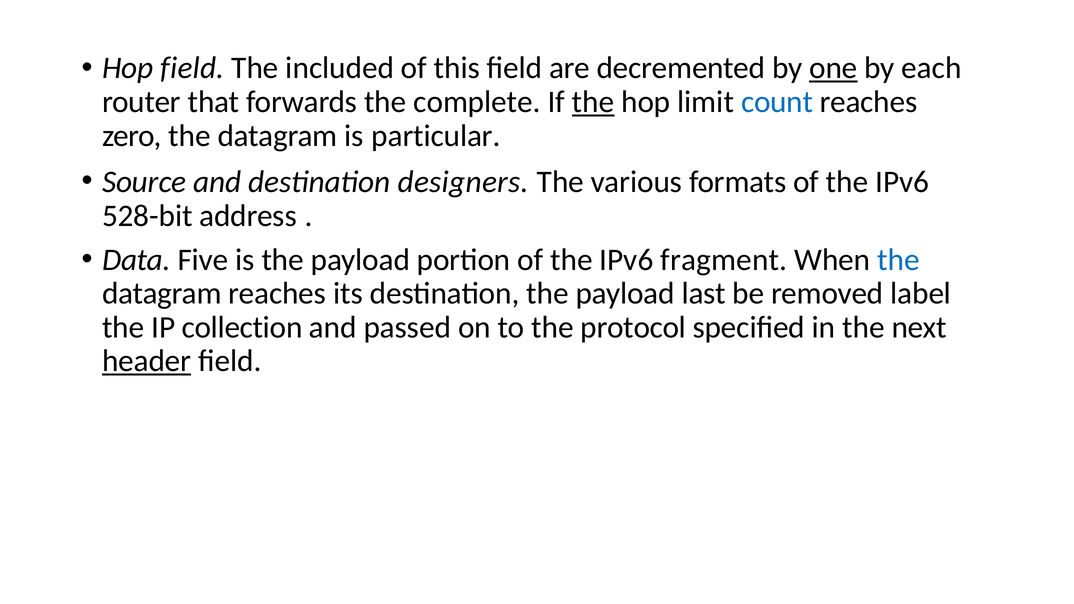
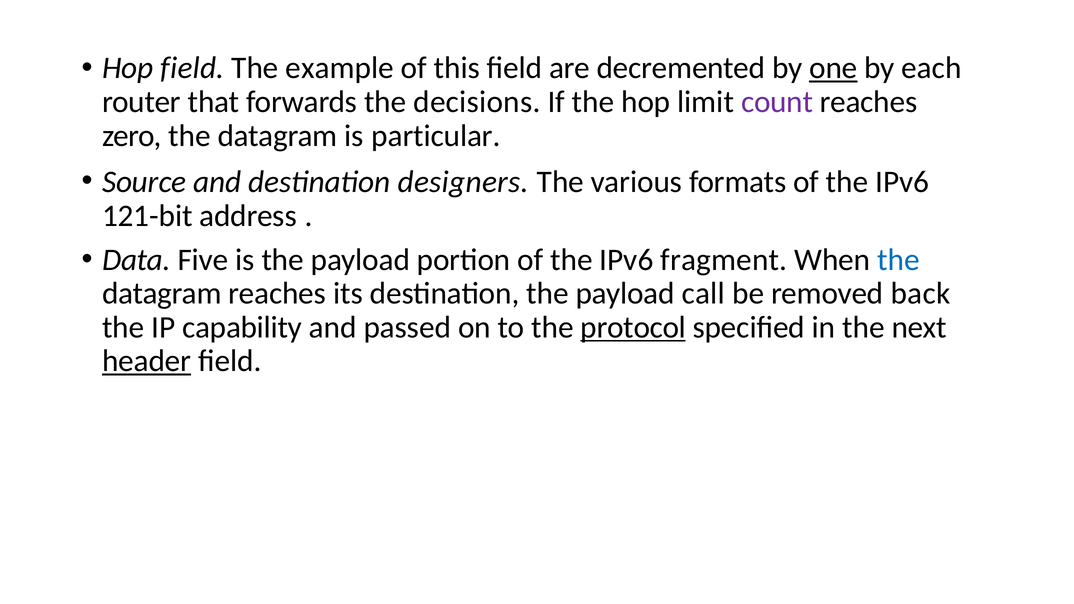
included: included -> example
complete: complete -> decisions
the at (593, 102) underline: present -> none
count colour: blue -> purple
528-bit: 528-bit -> 121-bit
last: last -> call
label: label -> back
collection: collection -> capability
protocol underline: none -> present
